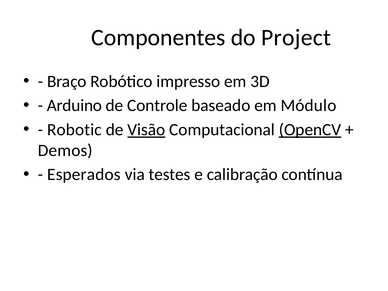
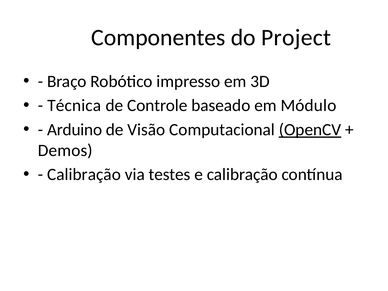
Arduino: Arduino -> Técnica
Robotic: Robotic -> Arduino
Visão underline: present -> none
Esperados at (84, 175): Esperados -> Calibração
